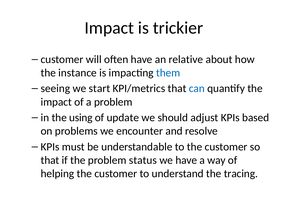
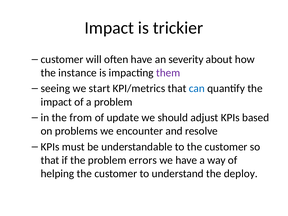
relative: relative -> severity
them colour: blue -> purple
using: using -> from
status: status -> errors
tracing: tracing -> deploy
